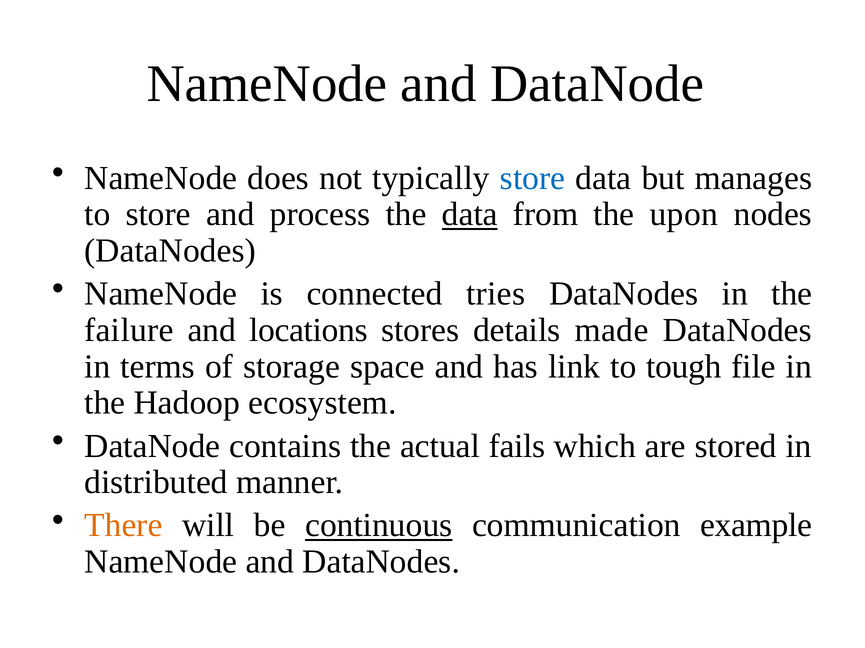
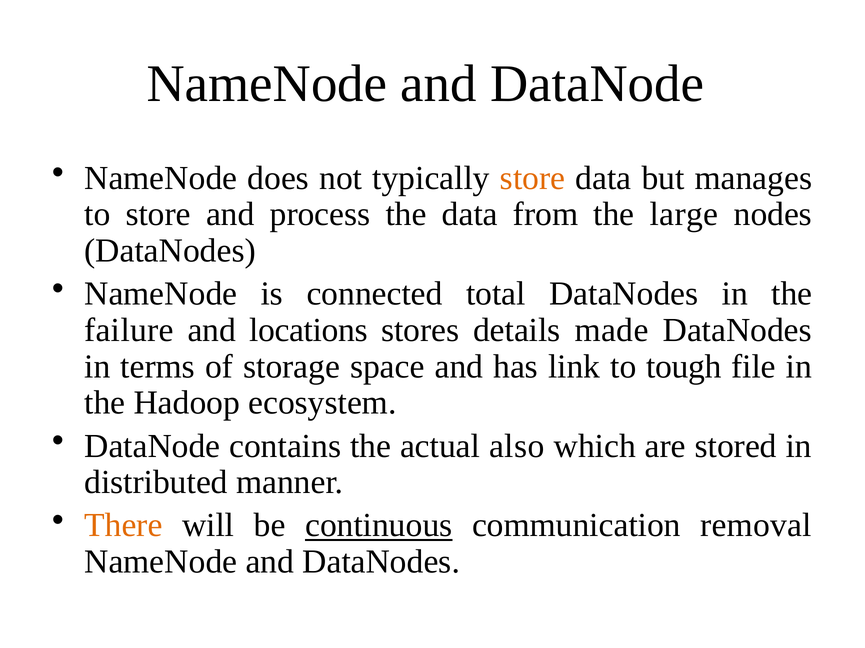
store at (533, 178) colour: blue -> orange
data at (470, 215) underline: present -> none
upon: upon -> large
tries: tries -> total
fails: fails -> also
example: example -> removal
